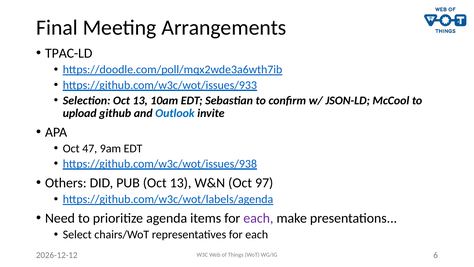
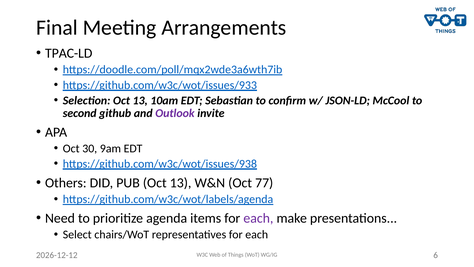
upload: upload -> second
Outlook colour: blue -> purple
47: 47 -> 30
97: 97 -> 77
